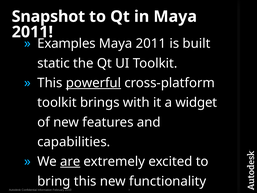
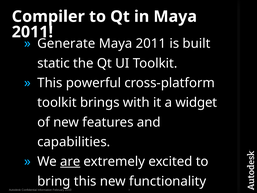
Snapshot: Snapshot -> Compiler
Examples: Examples -> Generate
powerful underline: present -> none
